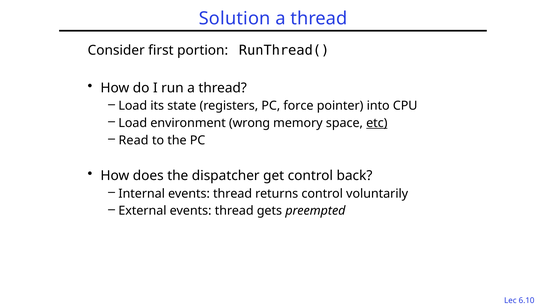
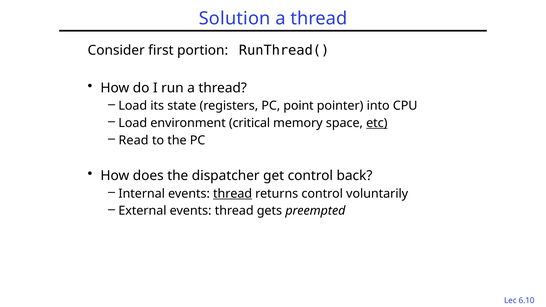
force: force -> point
wrong: wrong -> critical
thread at (233, 194) underline: none -> present
